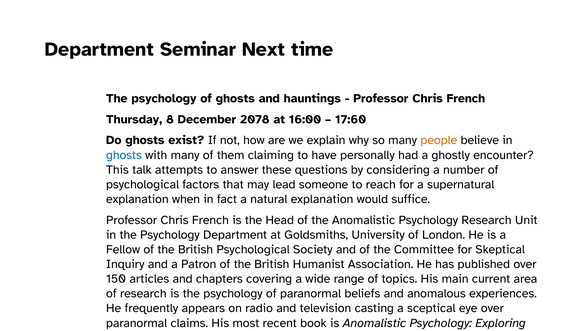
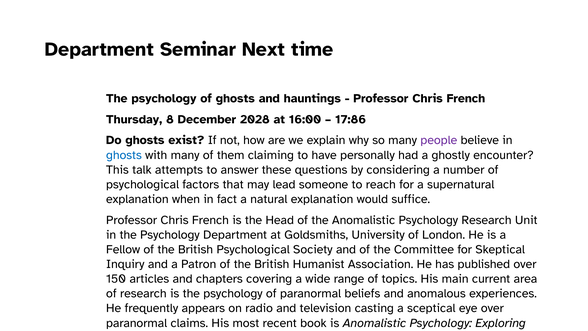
2078: 2078 -> 2028
17:60: 17:60 -> 17:86
people colour: orange -> purple
